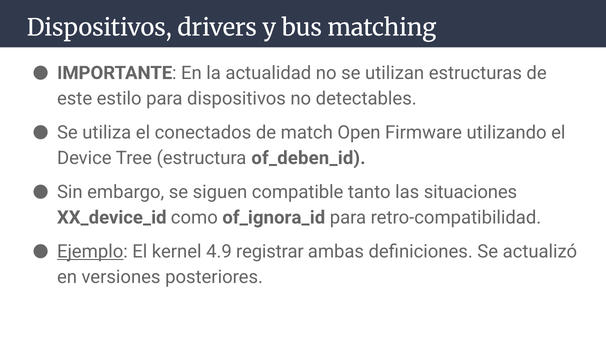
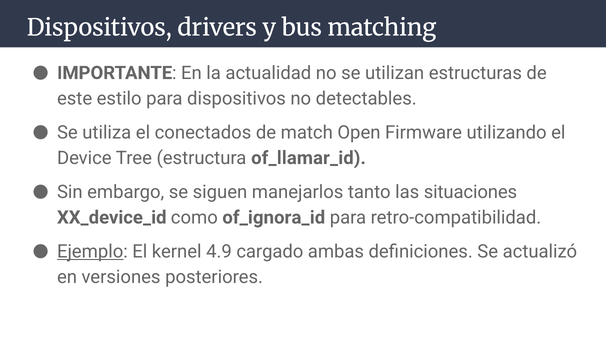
of_deben_id: of_deben_id -> of_llamar_id
compatible: compatible -> manejarlos
registrar: registrar -> cargado
